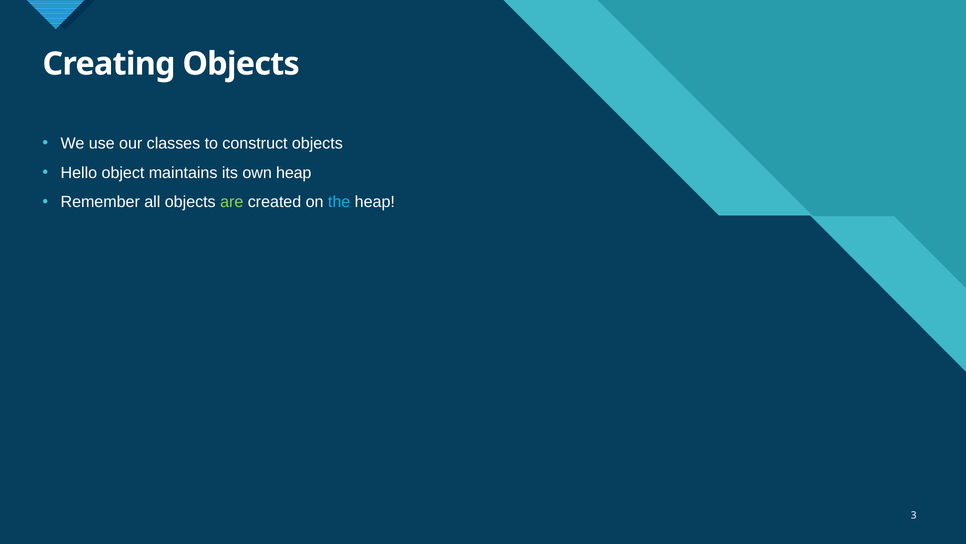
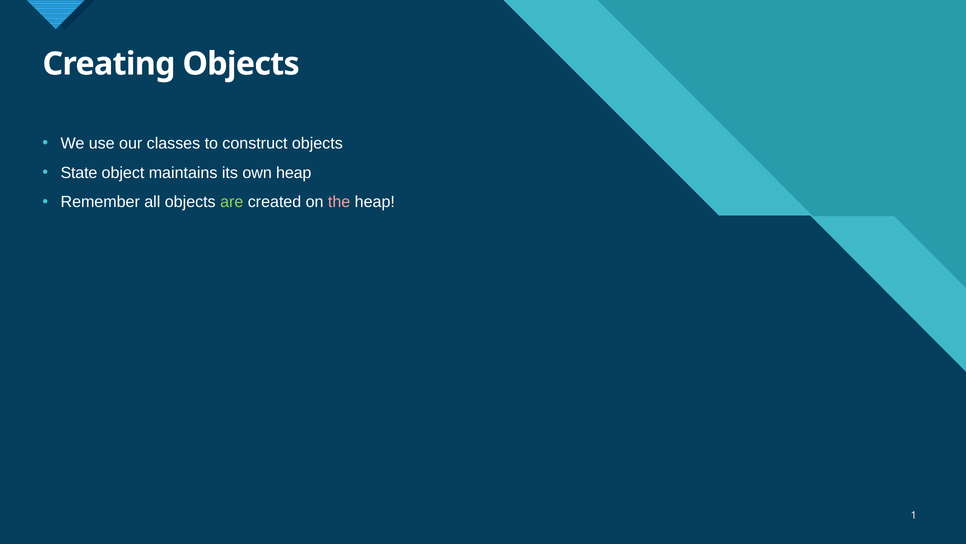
Hello: Hello -> State
the colour: light blue -> pink
3: 3 -> 1
